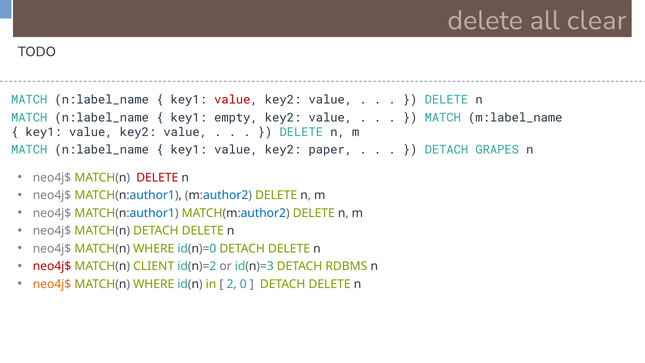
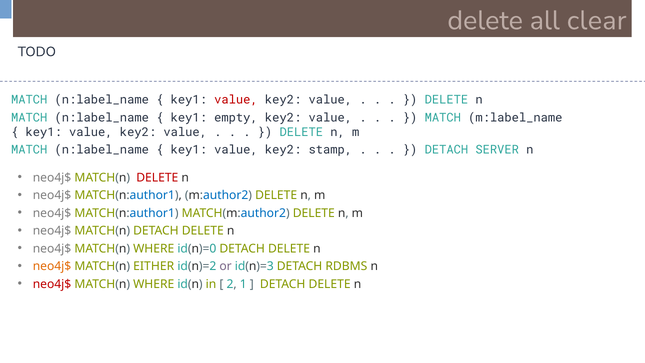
paper: paper -> stamp
GRAPES: GRAPES -> SERVER
neo4j$ at (52, 266) colour: red -> orange
CLIENT: CLIENT -> EITHER
neo4j$ at (52, 284) colour: orange -> red
0: 0 -> 1
